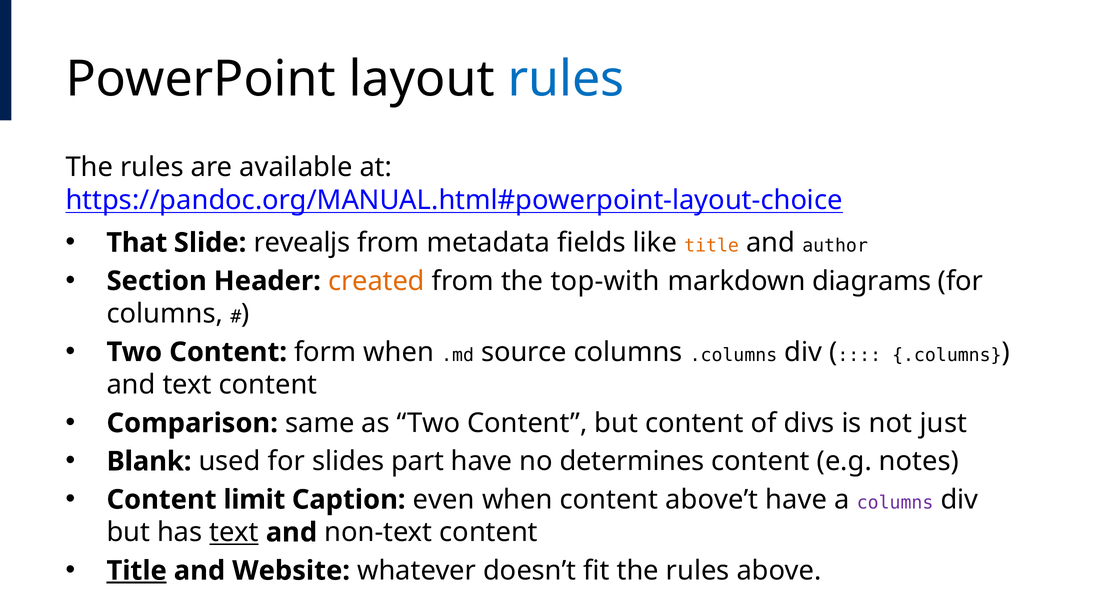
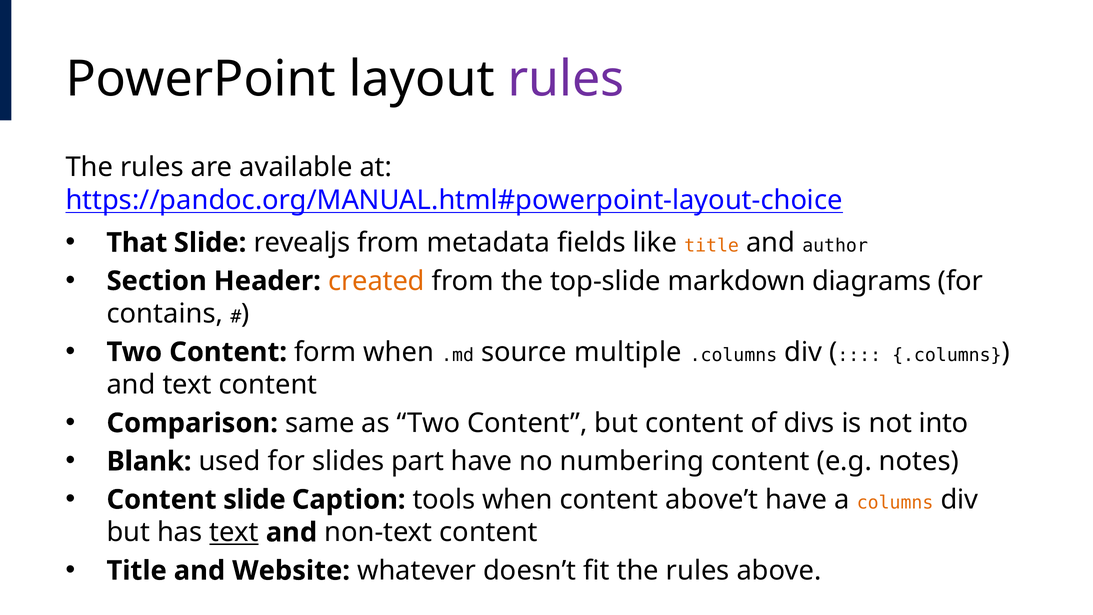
rules at (566, 79) colour: blue -> purple
top-with: top-with -> top-slide
columns at (165, 314): columns -> contains
source columns: columns -> multiple
just: just -> into
determines: determines -> numbering
Content limit: limit -> slide
even: even -> tools
columns at (895, 503) colour: purple -> orange
Title at (137, 571) underline: present -> none
